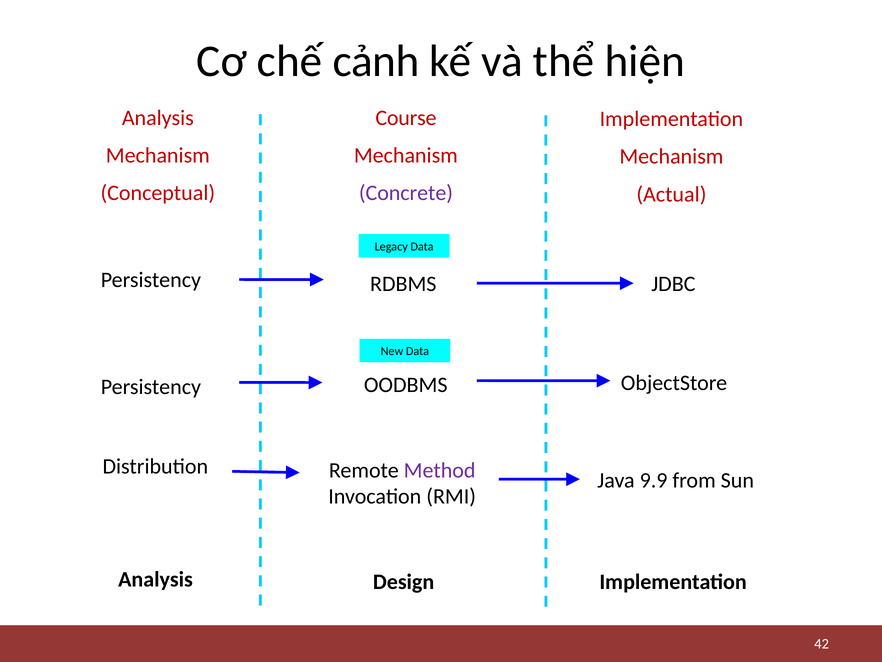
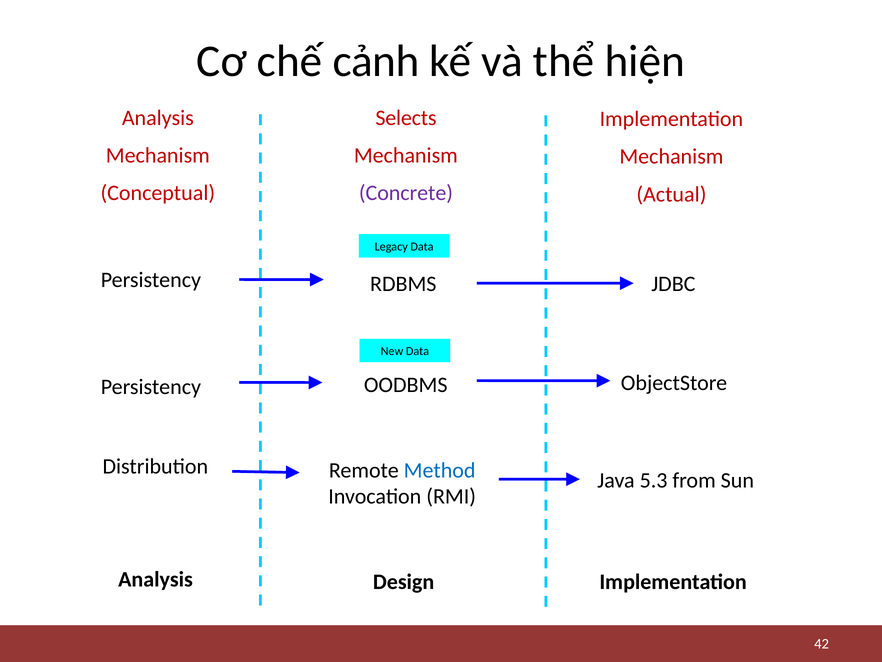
Course: Course -> Selects
Method colour: purple -> blue
9.9: 9.9 -> 5.3
